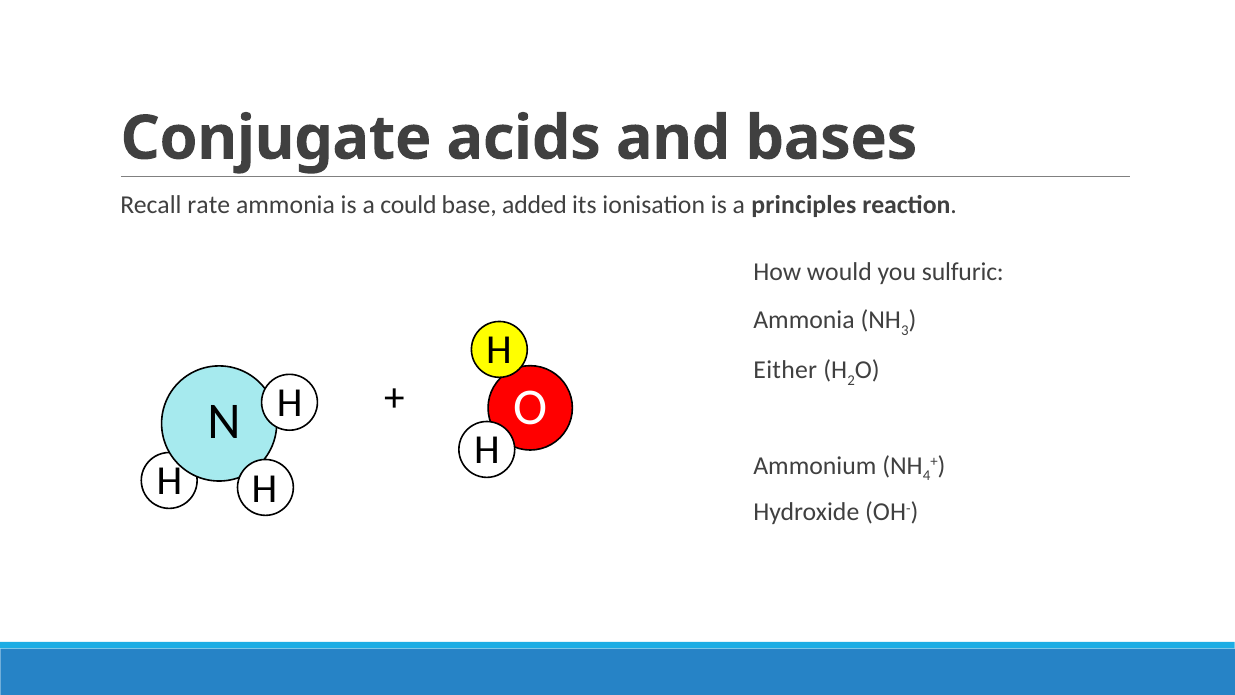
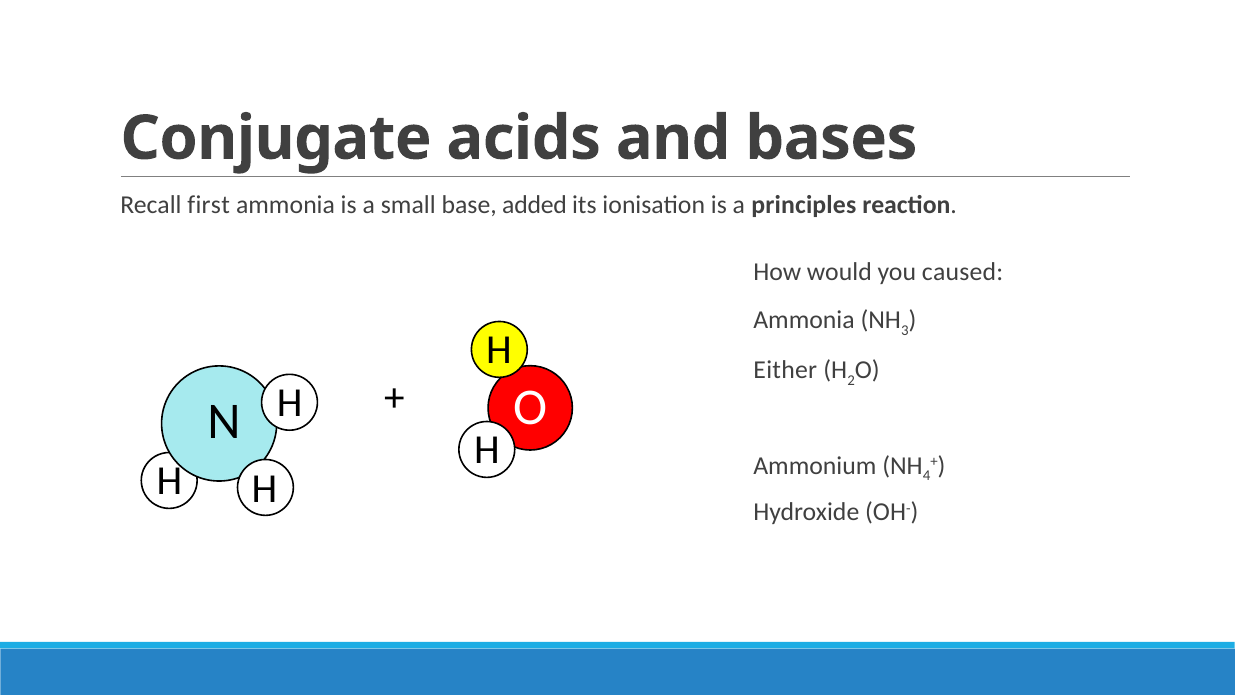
rate: rate -> first
could: could -> small
sulfuric: sulfuric -> caused
